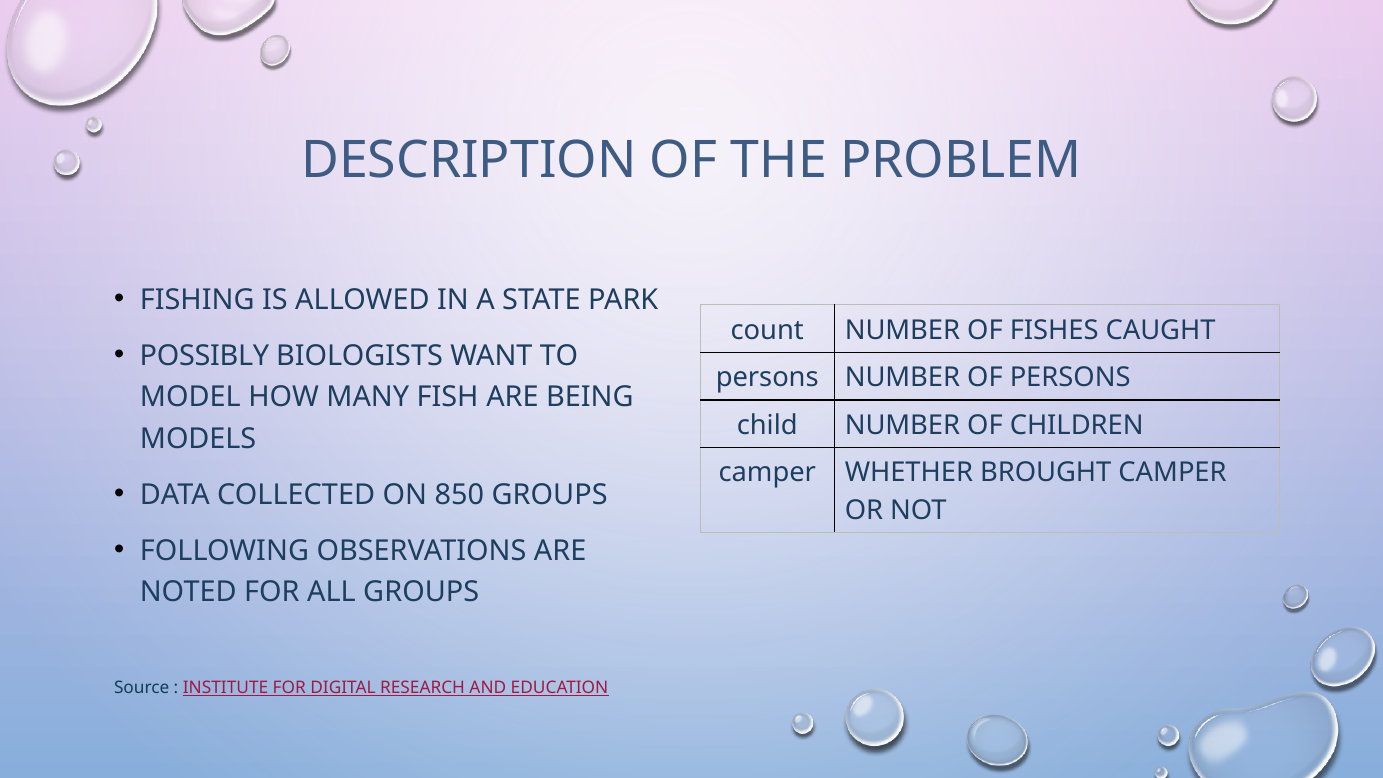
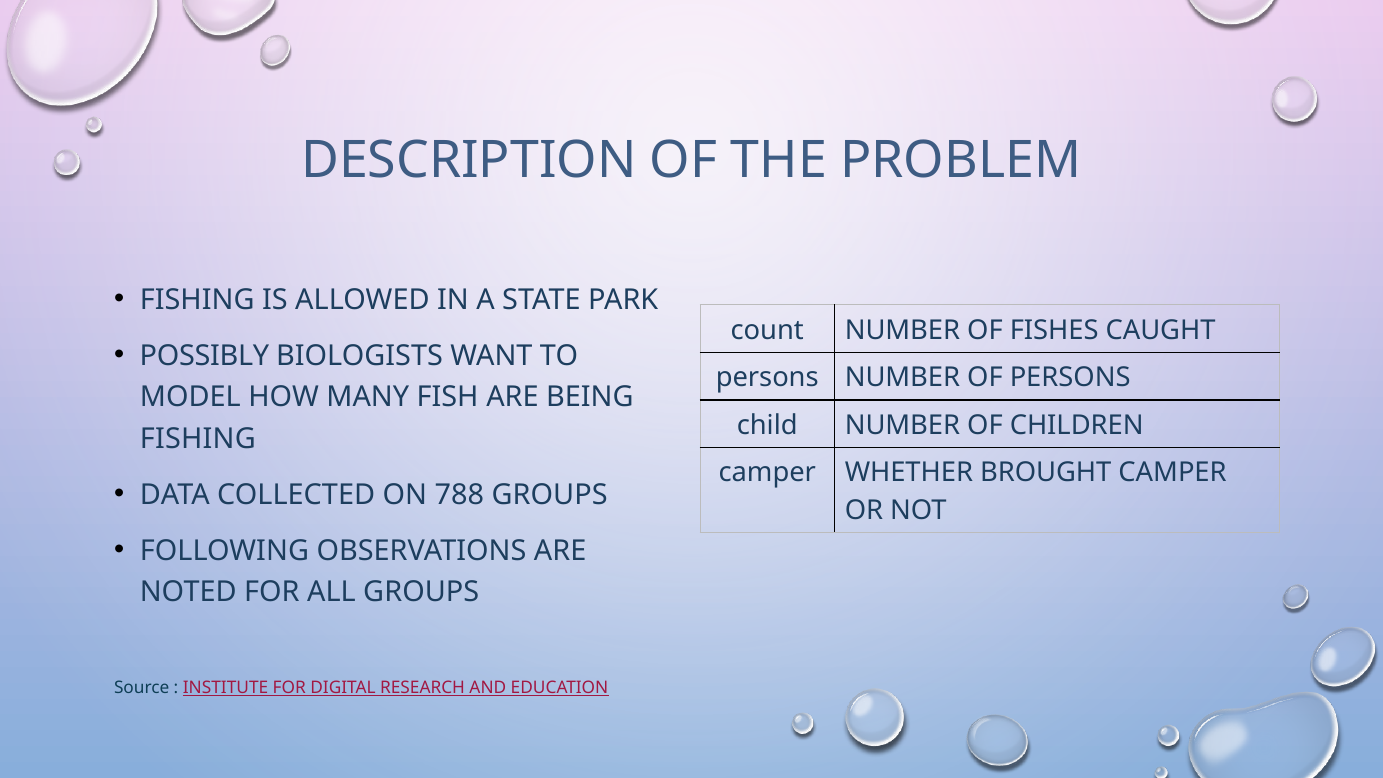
MODELS at (198, 439): MODELS -> FISHING
850: 850 -> 788
